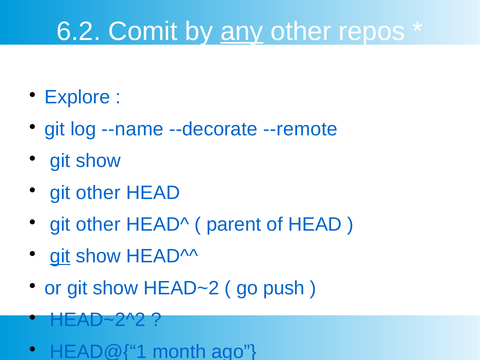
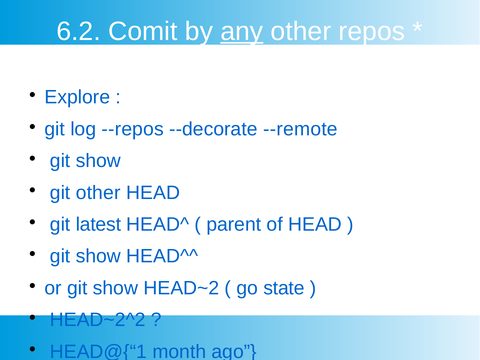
--name: --name -> --repos
other at (98, 224): other -> latest
git at (60, 256) underline: present -> none
push: push -> state
